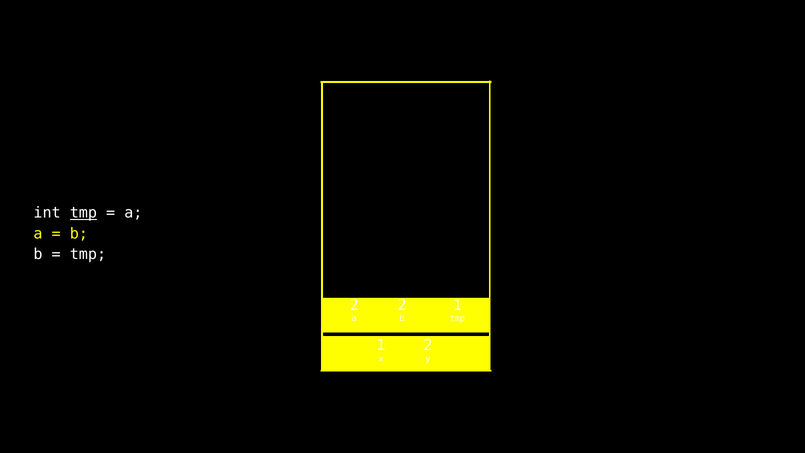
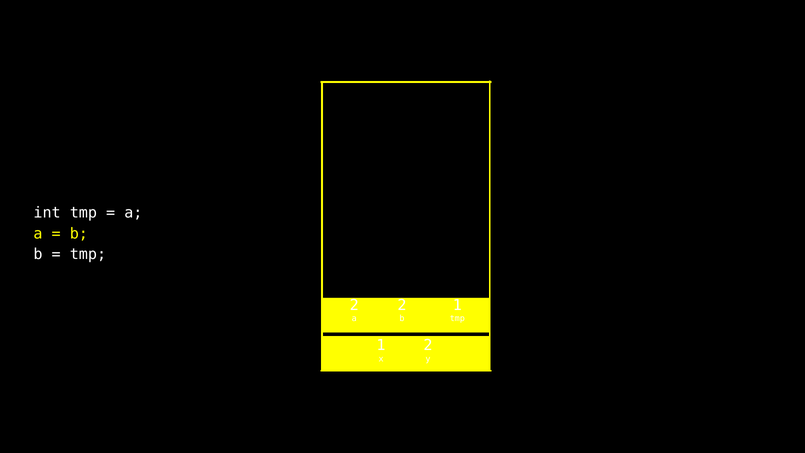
tmp at (83, 213) underline: present -> none
